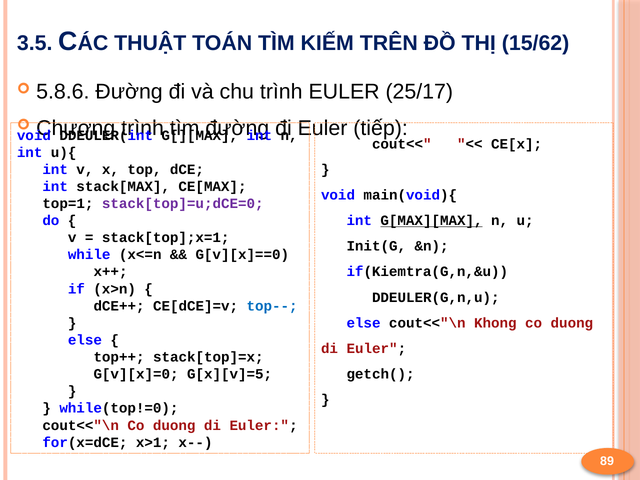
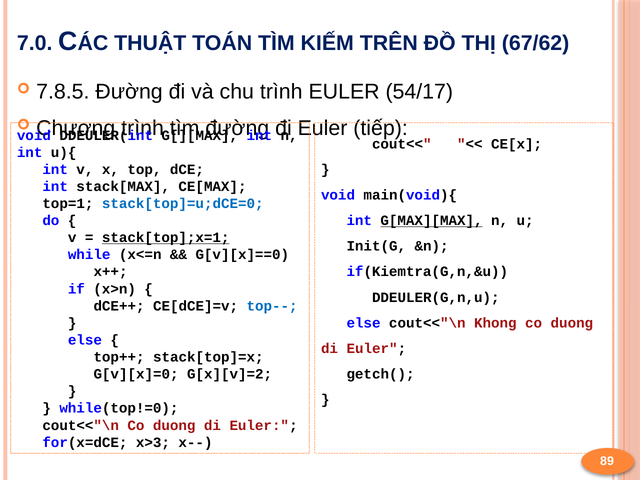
3.5: 3.5 -> 7.0
15/62: 15/62 -> 67/62
5.8.6: 5.8.6 -> 7.8.5
25/17: 25/17 -> 54/17
stack[top]=u;dCE=0 colour: purple -> blue
stack[top];x=1 underline: none -> present
G[x][v]=5: G[x][v]=5 -> G[x][v]=2
x>1: x>1 -> x>3
